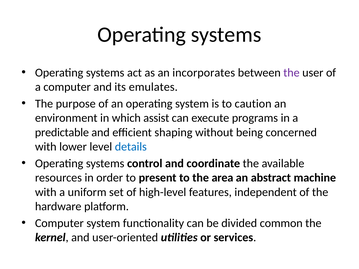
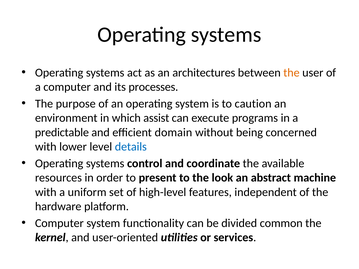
incorporates: incorporates -> architectures
the at (291, 73) colour: purple -> orange
emulates: emulates -> processes
shaping: shaping -> domain
area: area -> look
